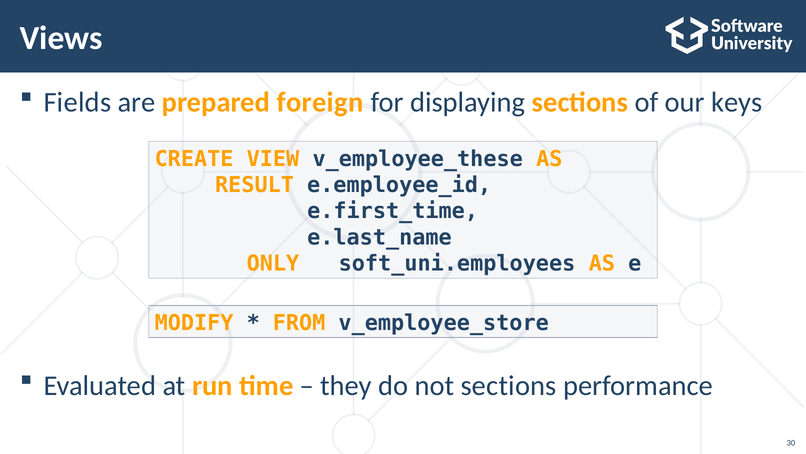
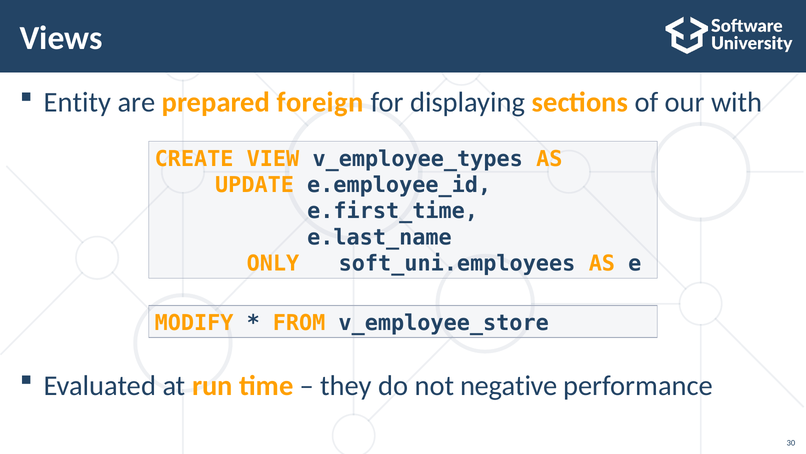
Fields: Fields -> Entity
keys: keys -> with
v_employee_these: v_employee_these -> v_employee_types
RESULT: RESULT -> UPDATE
not sections: sections -> negative
